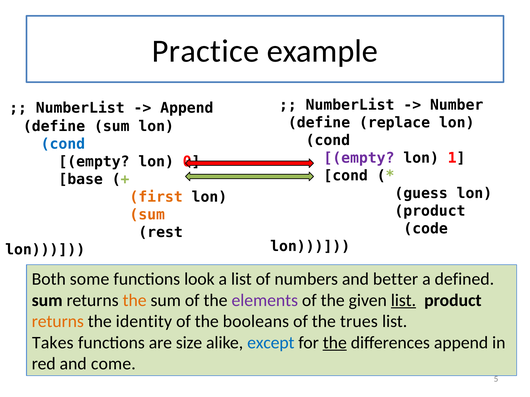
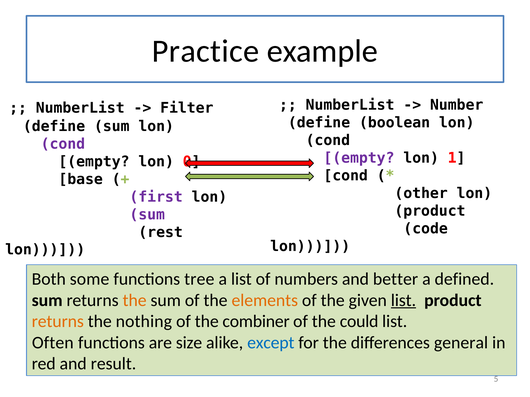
Append at (187, 108): Append -> Filter
replace: replace -> boolean
cond at (63, 144) colour: blue -> purple
guess: guess -> other
first colour: orange -> purple
sum at (147, 215) colour: orange -> purple
look: look -> tree
elements colour: purple -> orange
identity: identity -> nothing
booleans: booleans -> combiner
trues: trues -> could
Takes: Takes -> Often
the at (335, 343) underline: present -> none
differences append: append -> general
come: come -> result
